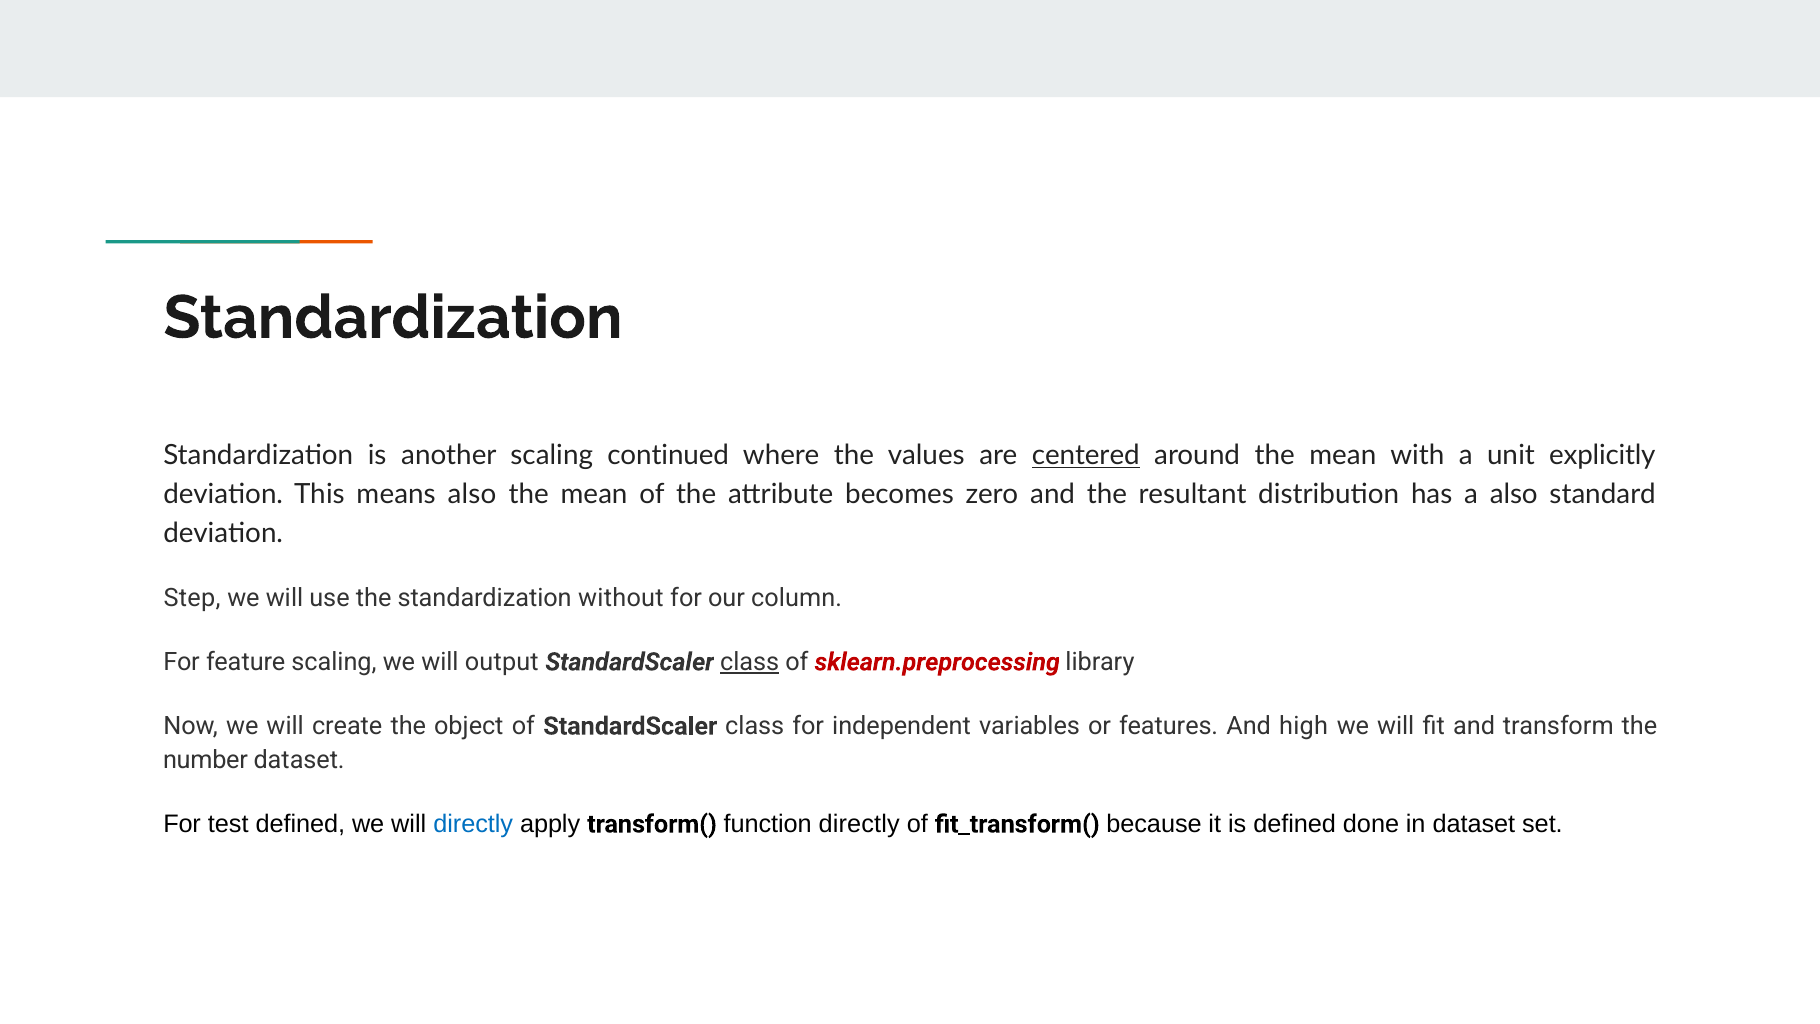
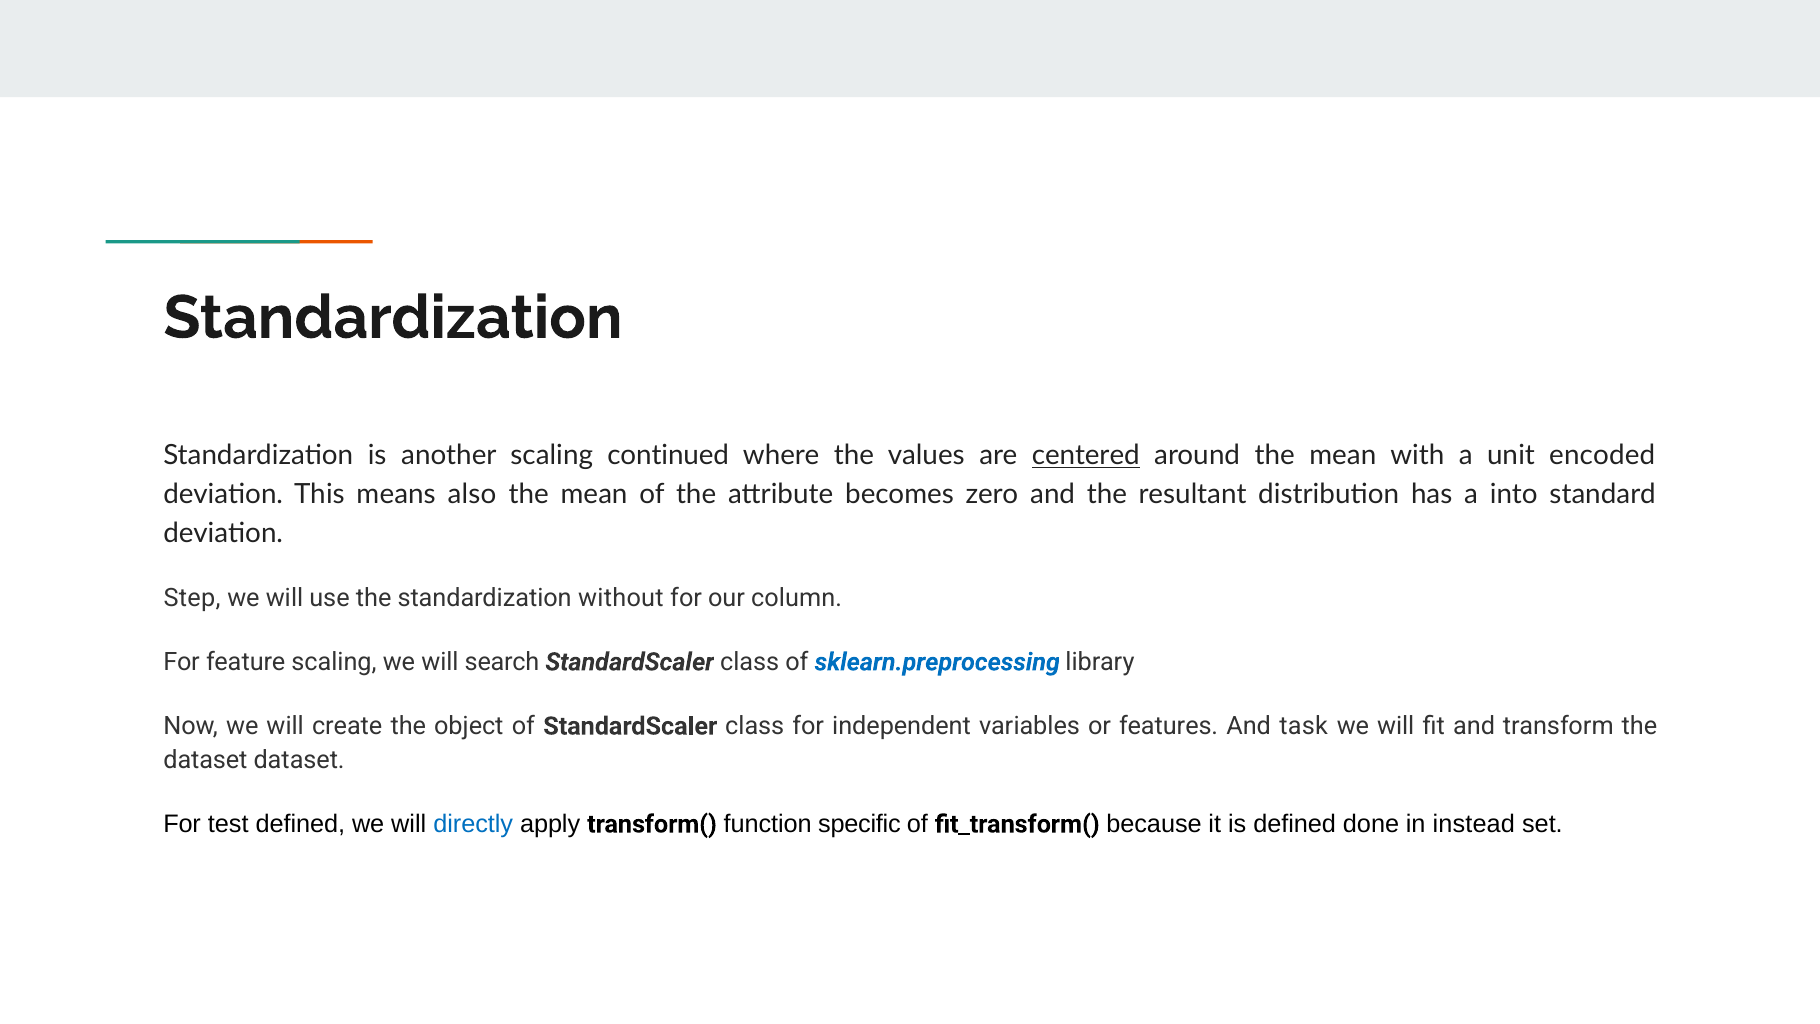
explicitly: explicitly -> encoded
a also: also -> into
output: output -> search
class at (750, 662) underline: present -> none
sklearn.preprocessing colour: red -> blue
high: high -> task
number at (205, 760): number -> dataset
function directly: directly -> specific
in dataset: dataset -> instead
